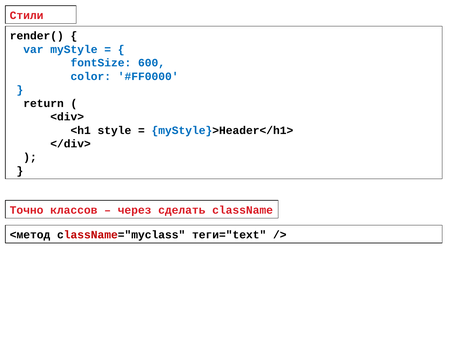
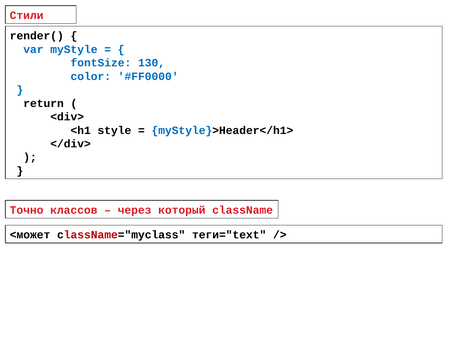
600: 600 -> 130
сделать: сделать -> который
<метод: <метод -> <может
